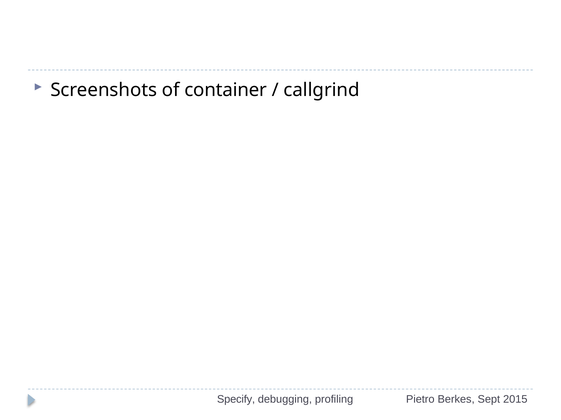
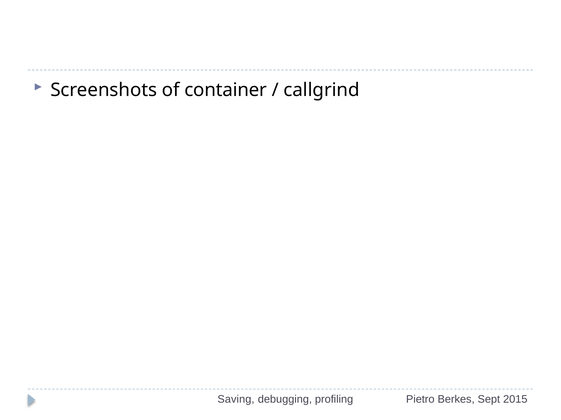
Specify: Specify -> Saving
